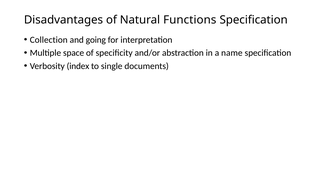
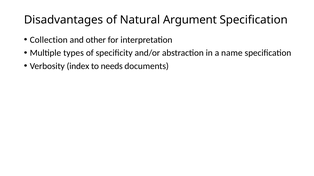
Functions: Functions -> Argument
going: going -> other
space: space -> types
single: single -> needs
